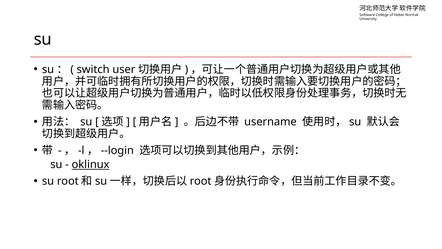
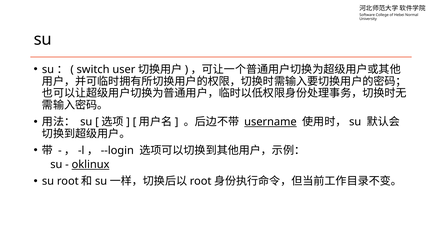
username underline: none -> present
